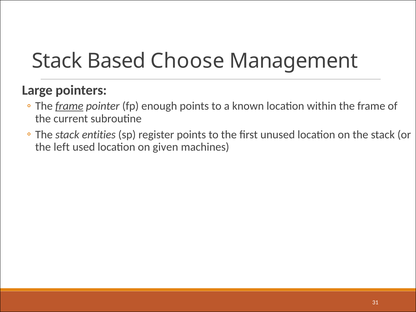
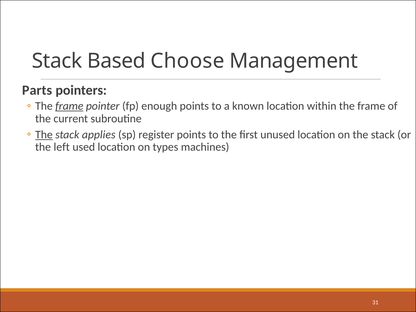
Large: Large -> Parts
The at (44, 135) underline: none -> present
entities: entities -> applies
given: given -> types
